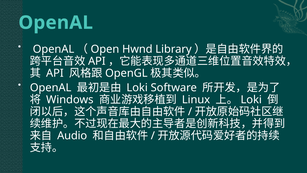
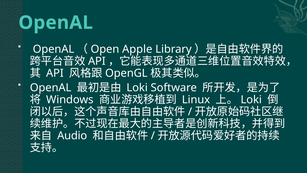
Hwnd: Hwnd -> Apple
